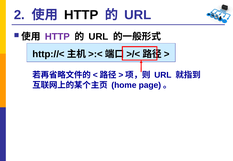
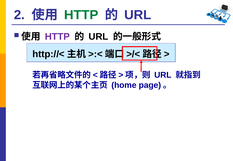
HTTP at (81, 15) colour: black -> green
